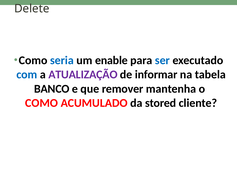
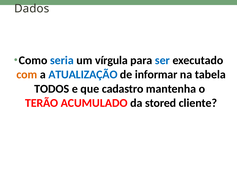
Delete: Delete -> Dados
enable: enable -> vírgula
com colour: blue -> orange
ATUALIZAÇÃO colour: purple -> blue
BANCO: BANCO -> TODOS
remover: remover -> cadastro
COMO at (42, 103): COMO -> TERÃO
